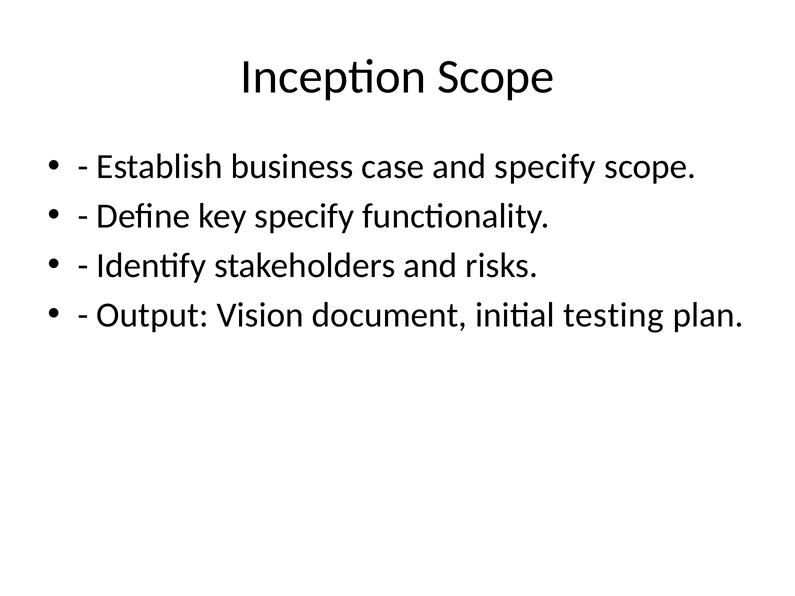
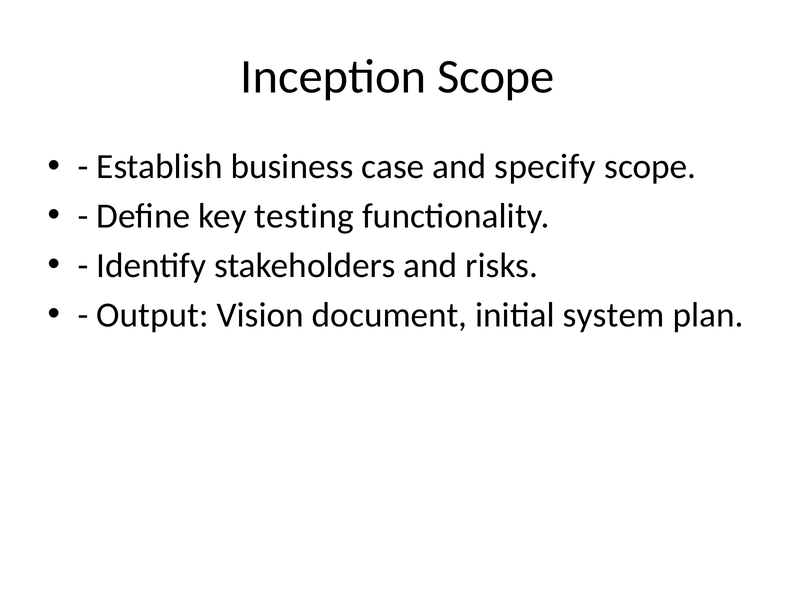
key specify: specify -> testing
testing: testing -> system
